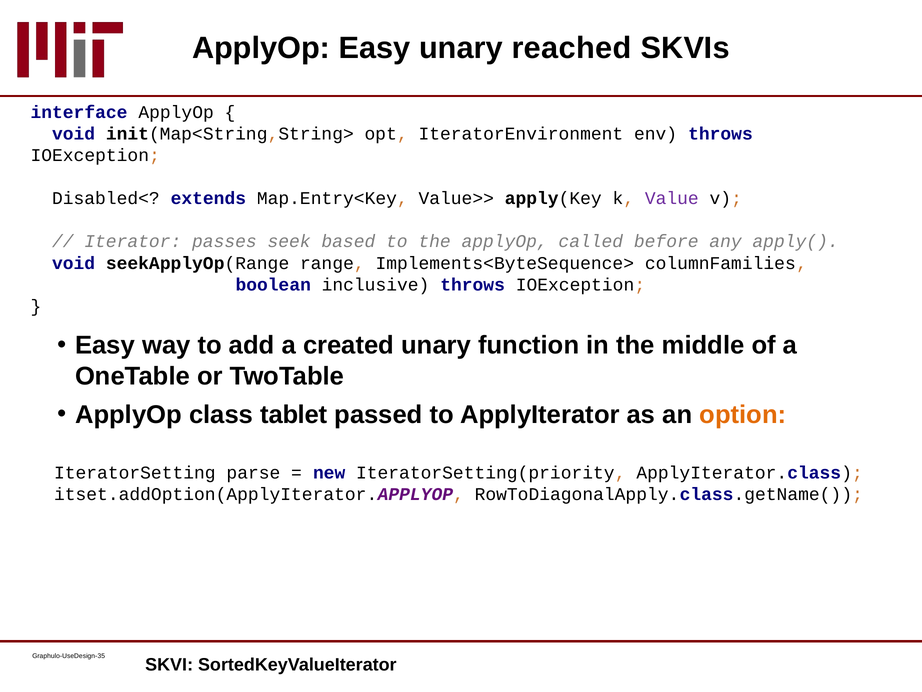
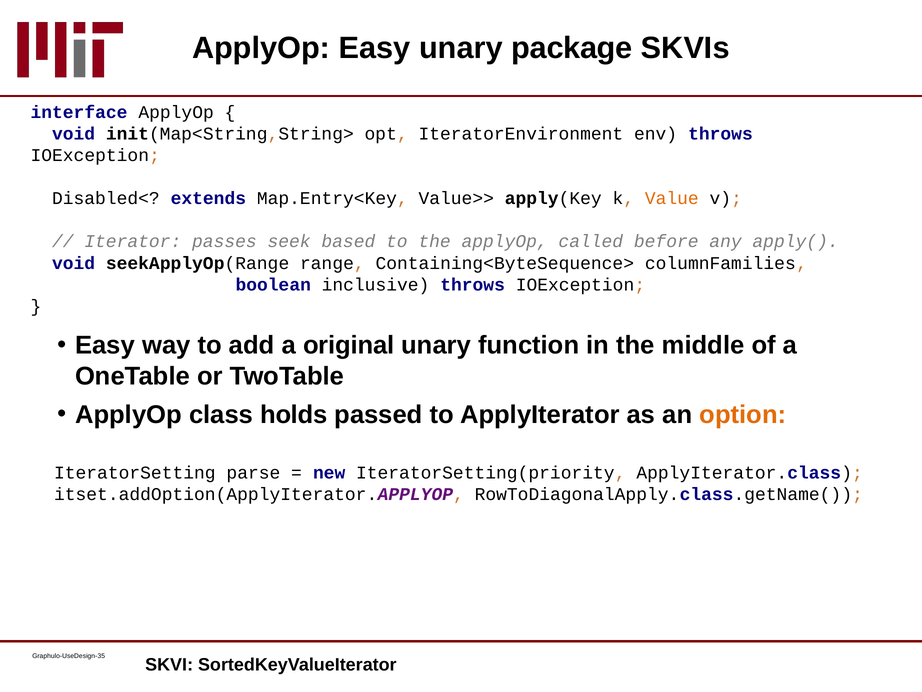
reached: reached -> package
Value colour: purple -> orange
Implements<ByteSequence>: Implements<ByteSequence> -> Containing<ByteSequence>
created: created -> original
tablet: tablet -> holds
